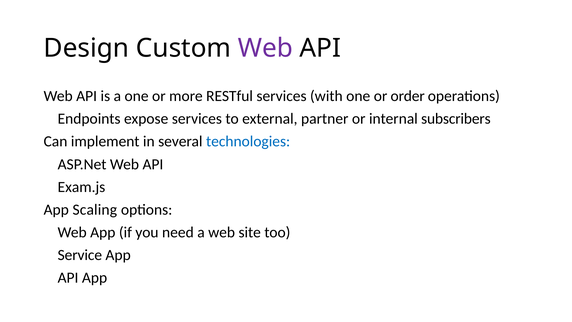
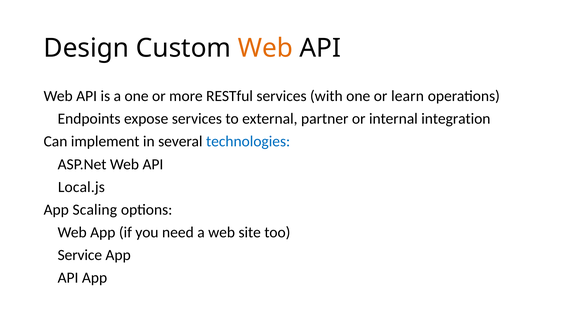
Web at (265, 48) colour: purple -> orange
order: order -> learn
subscribers: subscribers -> integration
Exam.js: Exam.js -> Local.js
